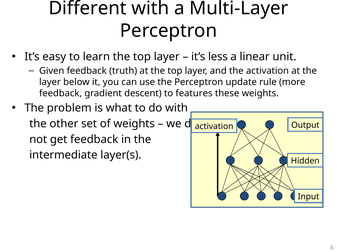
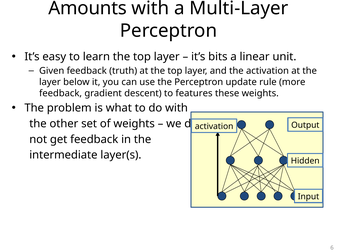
Different: Different -> Amounts
less: less -> bits
